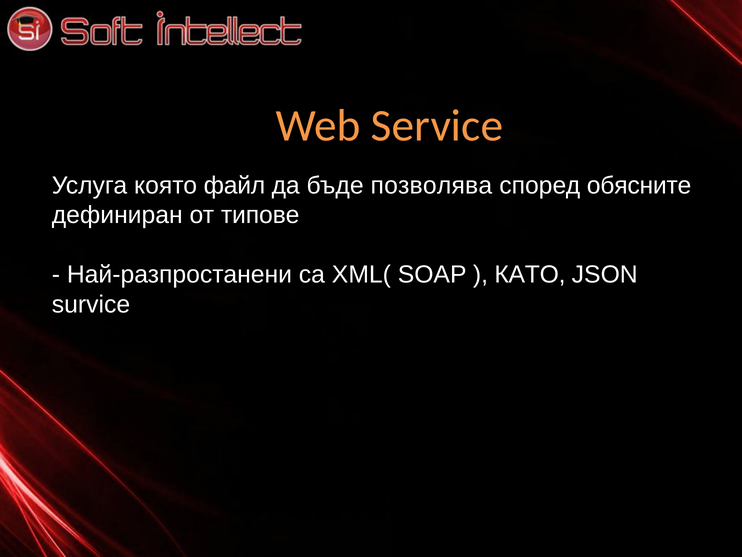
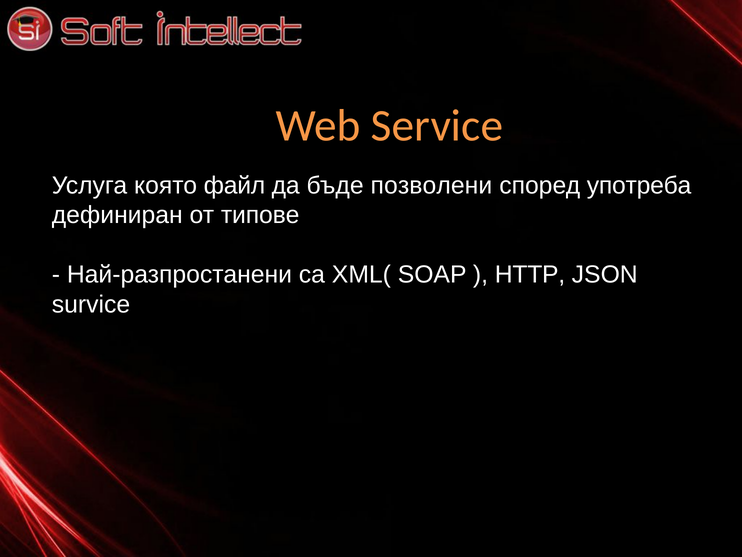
позволява: позволява -> позволени
обясните: обясните -> употреба
КАТО: КАТО -> HTTP
